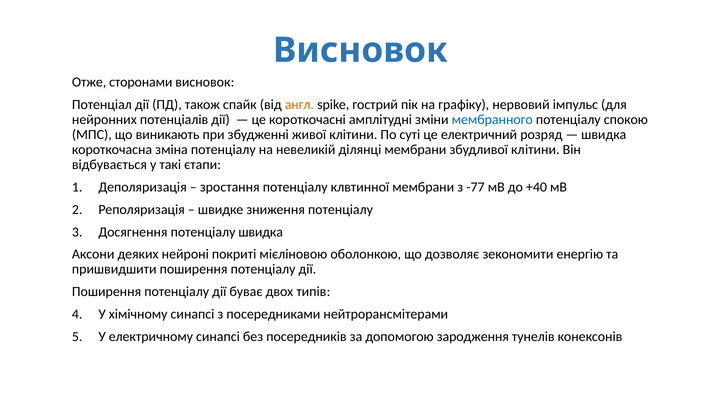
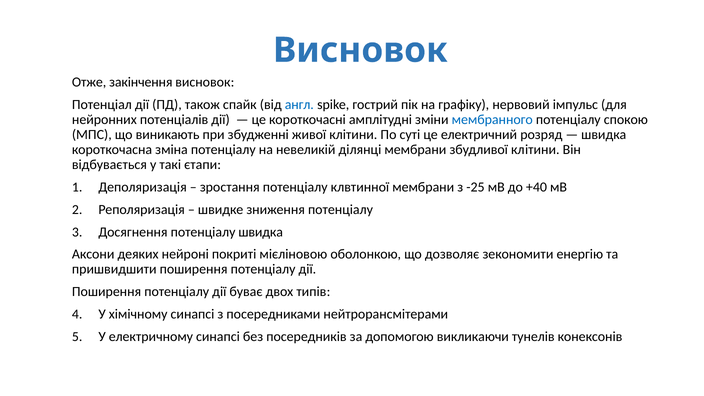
сторонами: сторонами -> закінчення
англ colour: orange -> blue
-77: -77 -> -25
зародження: зародження -> викликаючи
